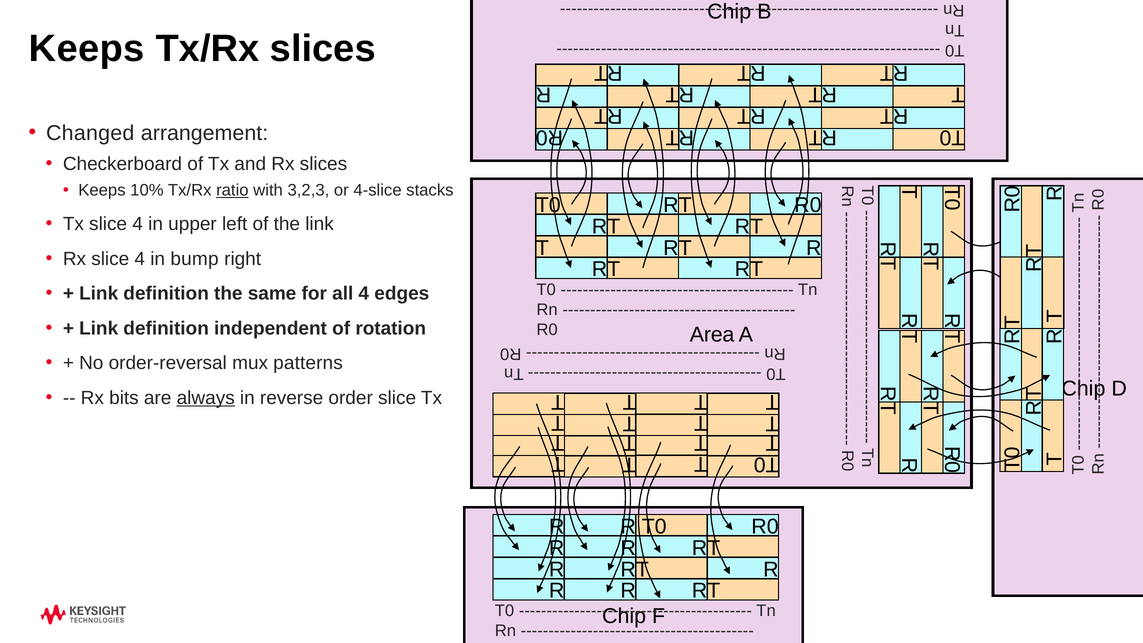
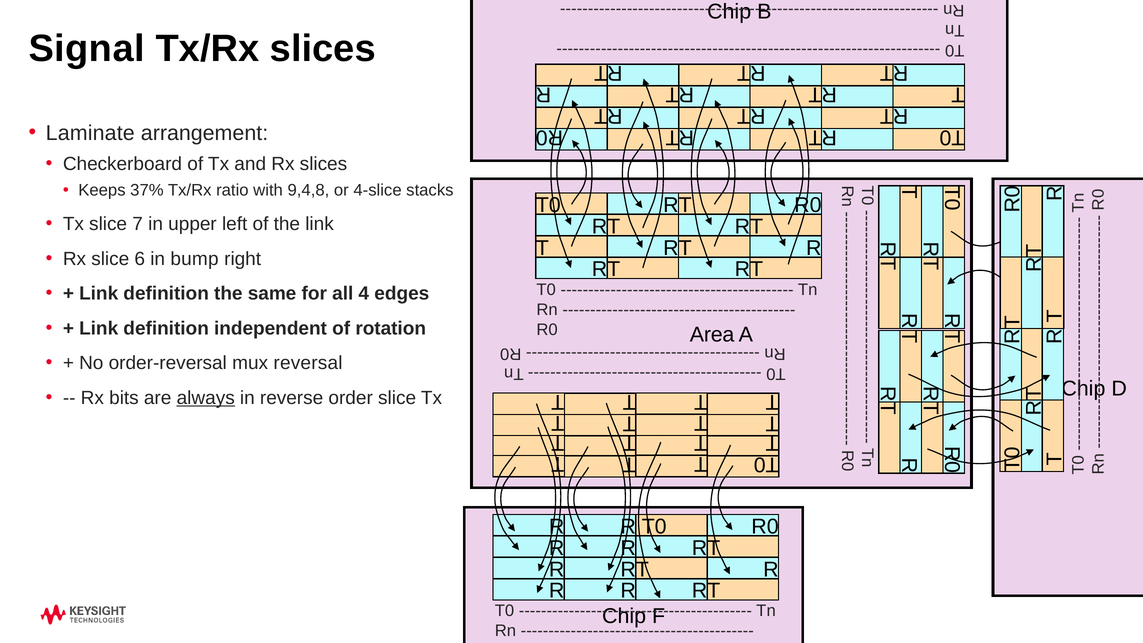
Keeps at (87, 49): Keeps -> Signal
Changed: Changed -> Laminate
10%: 10% -> 37%
ratio underline: present -> none
3,2,3: 3,2,3 -> 9,4,8
Tx slice 4: 4 -> 7
Rx slice 4: 4 -> 6
patterns: patterns -> reversal
